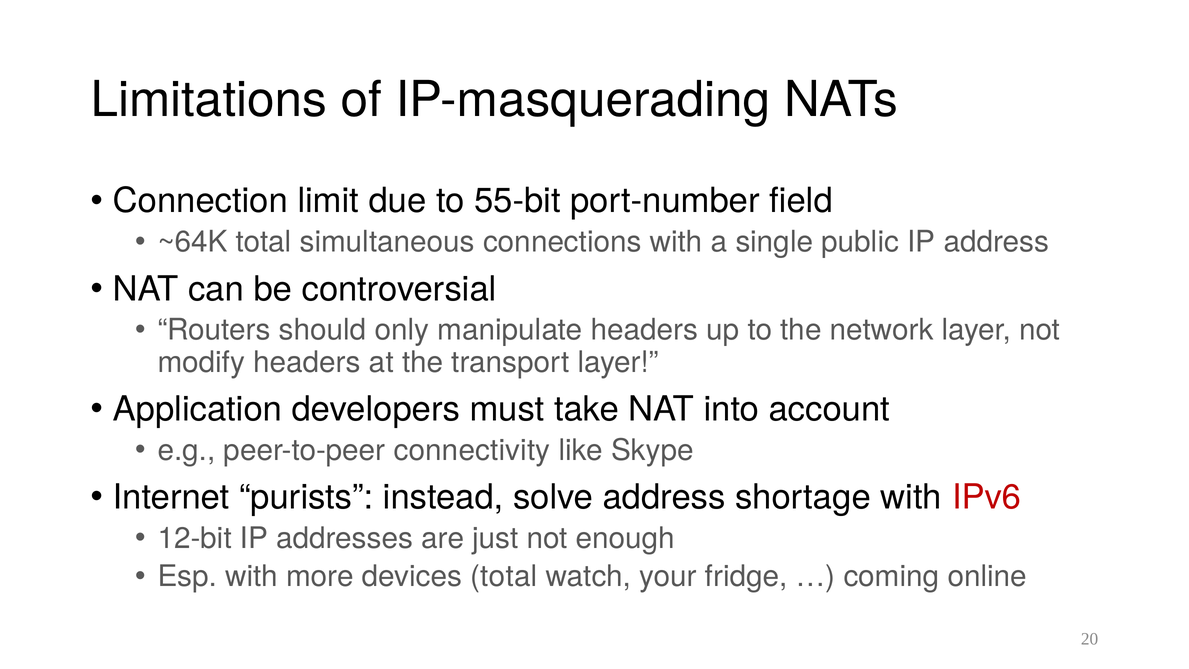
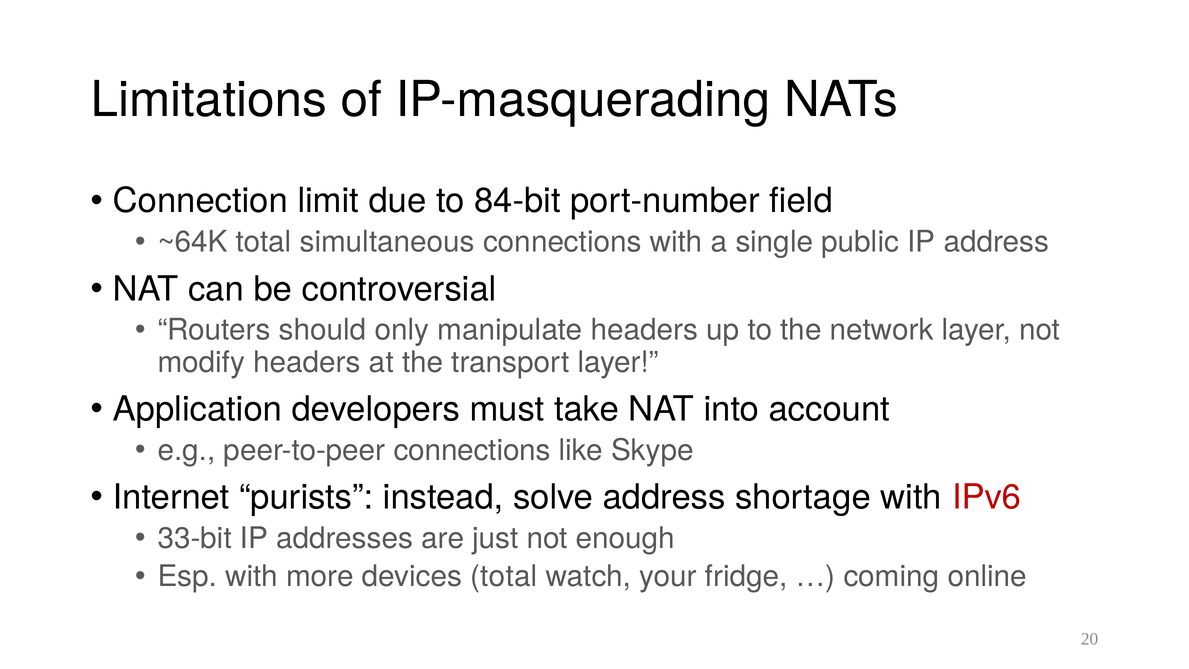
55-bit: 55-bit -> 84-bit
peer-to-peer connectivity: connectivity -> connections
12-bit: 12-bit -> 33-bit
